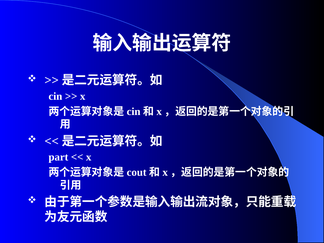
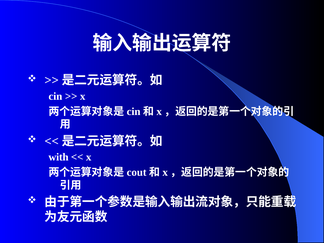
part: part -> with
